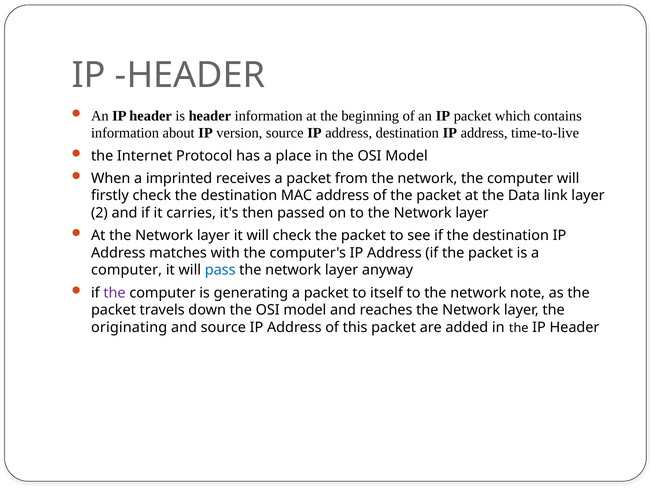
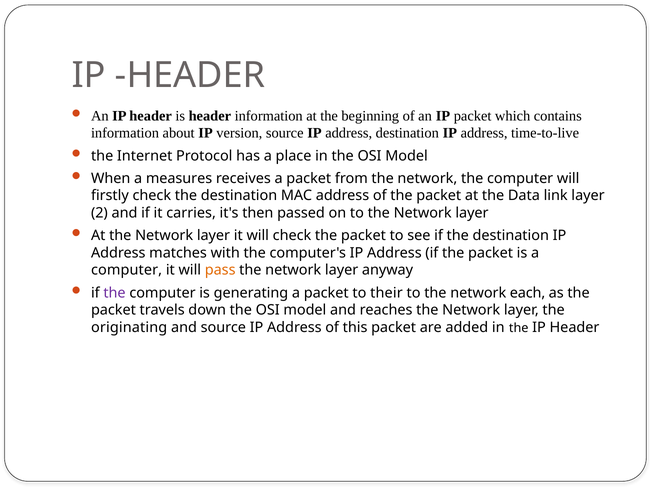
imprinted: imprinted -> measures
pass colour: blue -> orange
itself: itself -> their
note: note -> each
